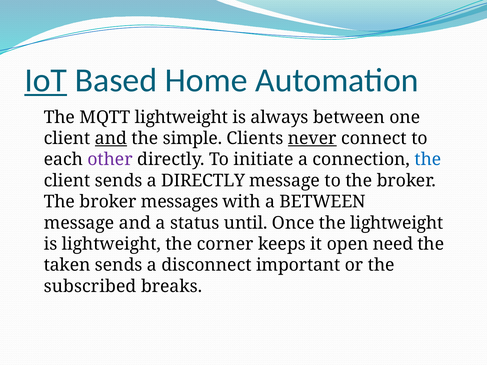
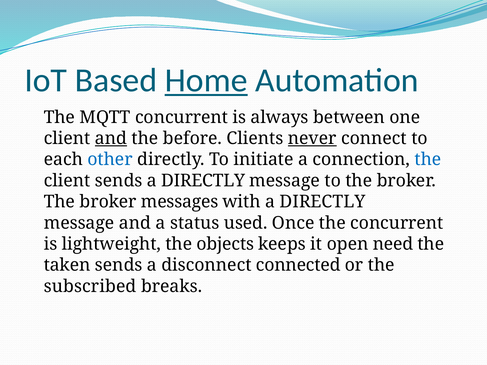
IoT underline: present -> none
Home underline: none -> present
MQTT lightweight: lightweight -> concurrent
simple: simple -> before
other colour: purple -> blue
with a BETWEEN: BETWEEN -> DIRECTLY
until: until -> used
the lightweight: lightweight -> concurrent
corner: corner -> objects
important: important -> connected
